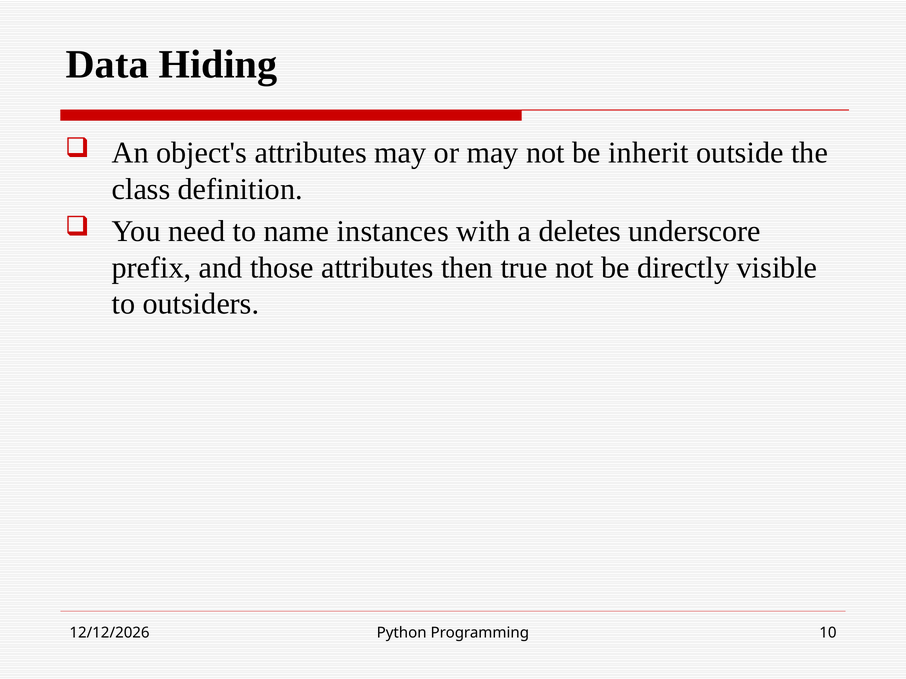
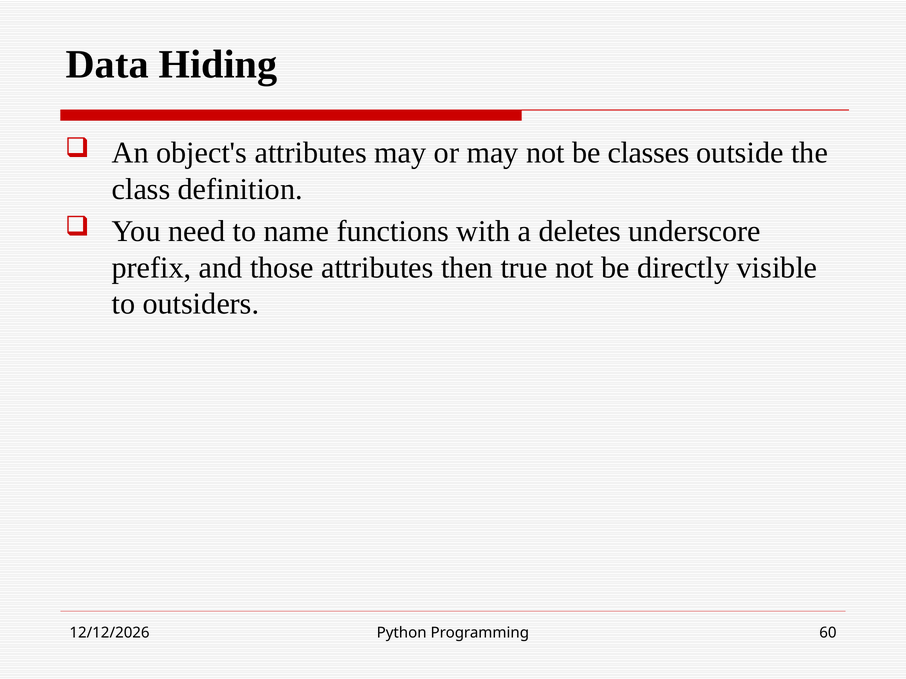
inherit: inherit -> classes
instances: instances -> functions
10: 10 -> 60
